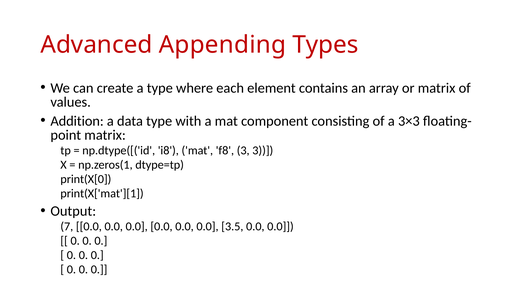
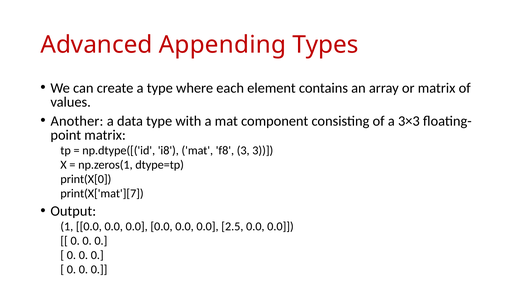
Addition: Addition -> Another
print(X['mat'][1: print(X['mat'][1 -> print(X['mat'][7
7: 7 -> 1
3.5: 3.5 -> 2.5
